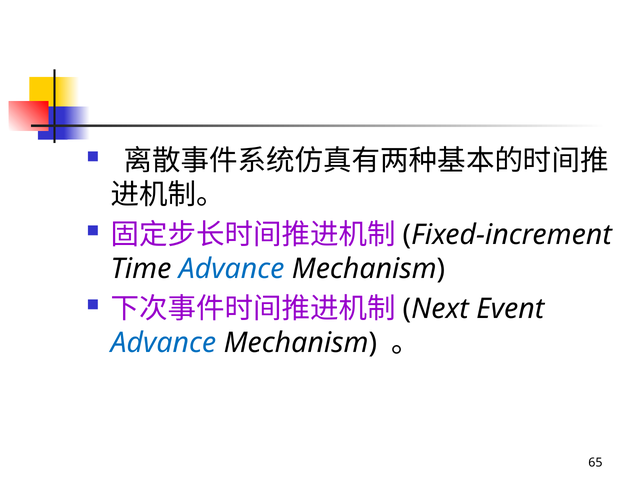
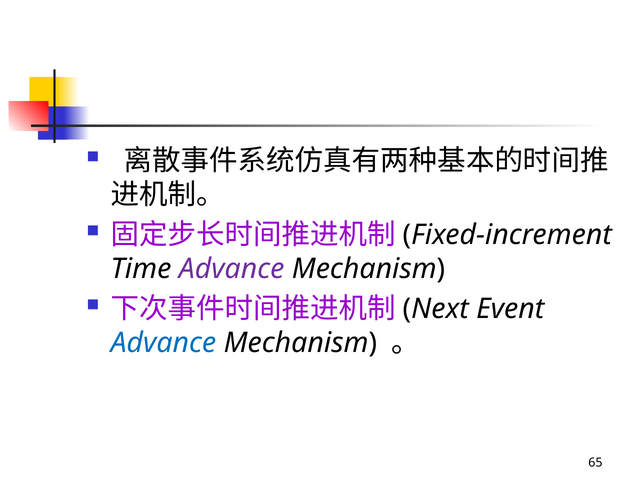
Advance at (232, 269) colour: blue -> purple
